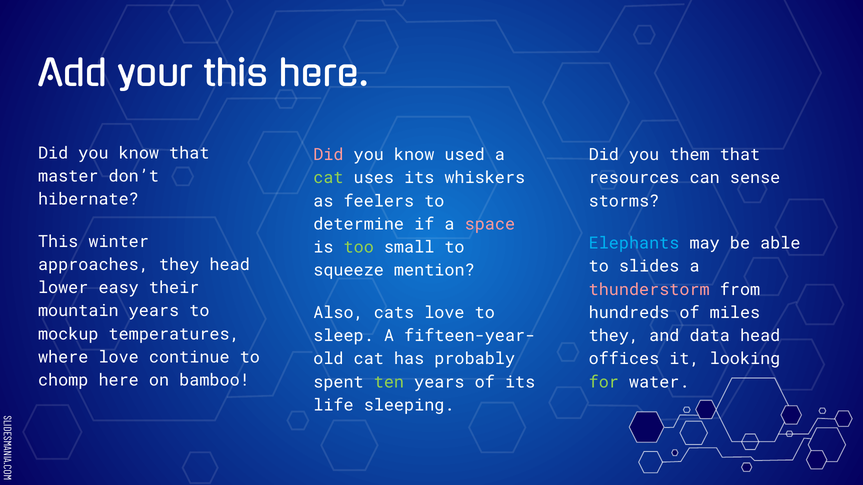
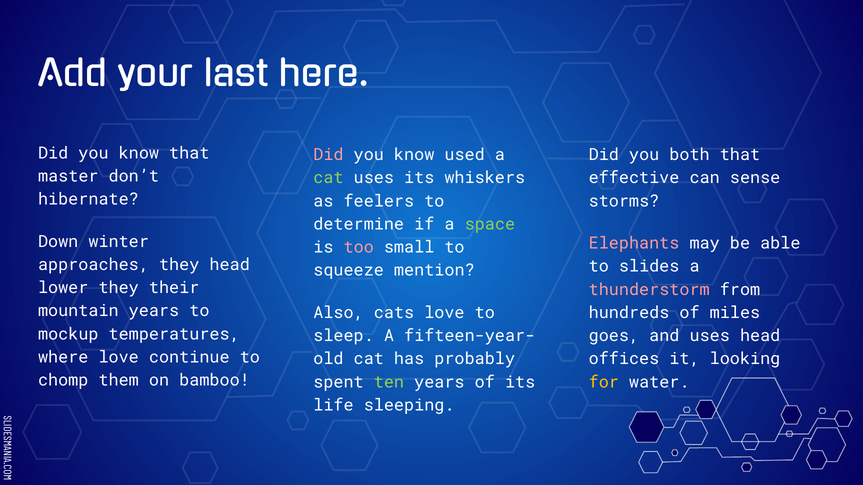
your this: this -> last
them: them -> both
resources: resources -> effective
space colour: pink -> light green
This at (58, 242): This -> Down
Elephants colour: light blue -> pink
too colour: light green -> pink
lower easy: easy -> they
they at (614, 336): they -> goes
and data: data -> uses
chomp here: here -> them
for colour: light green -> yellow
